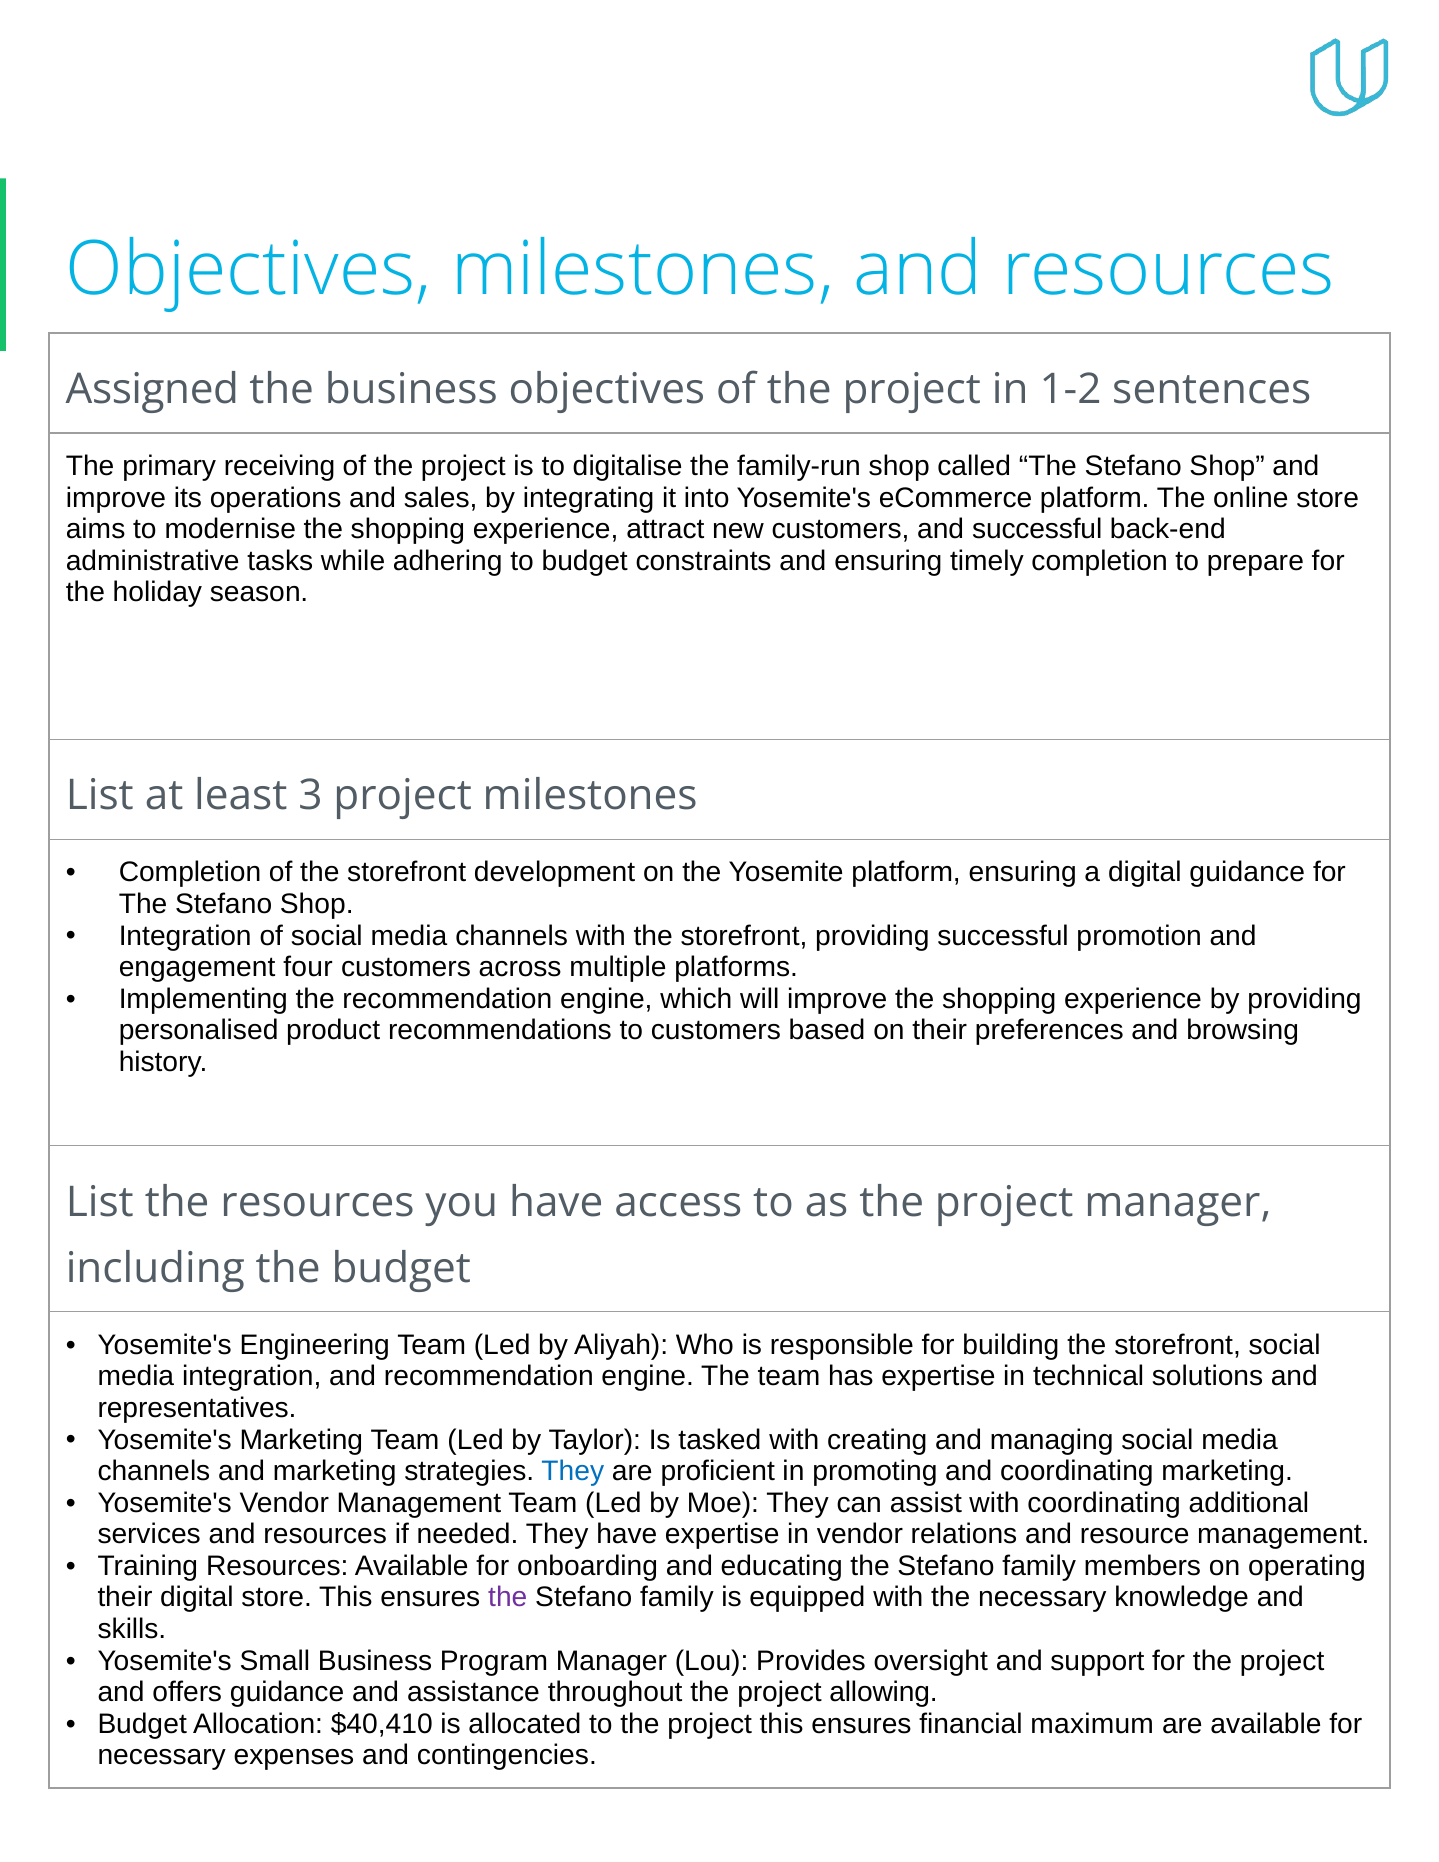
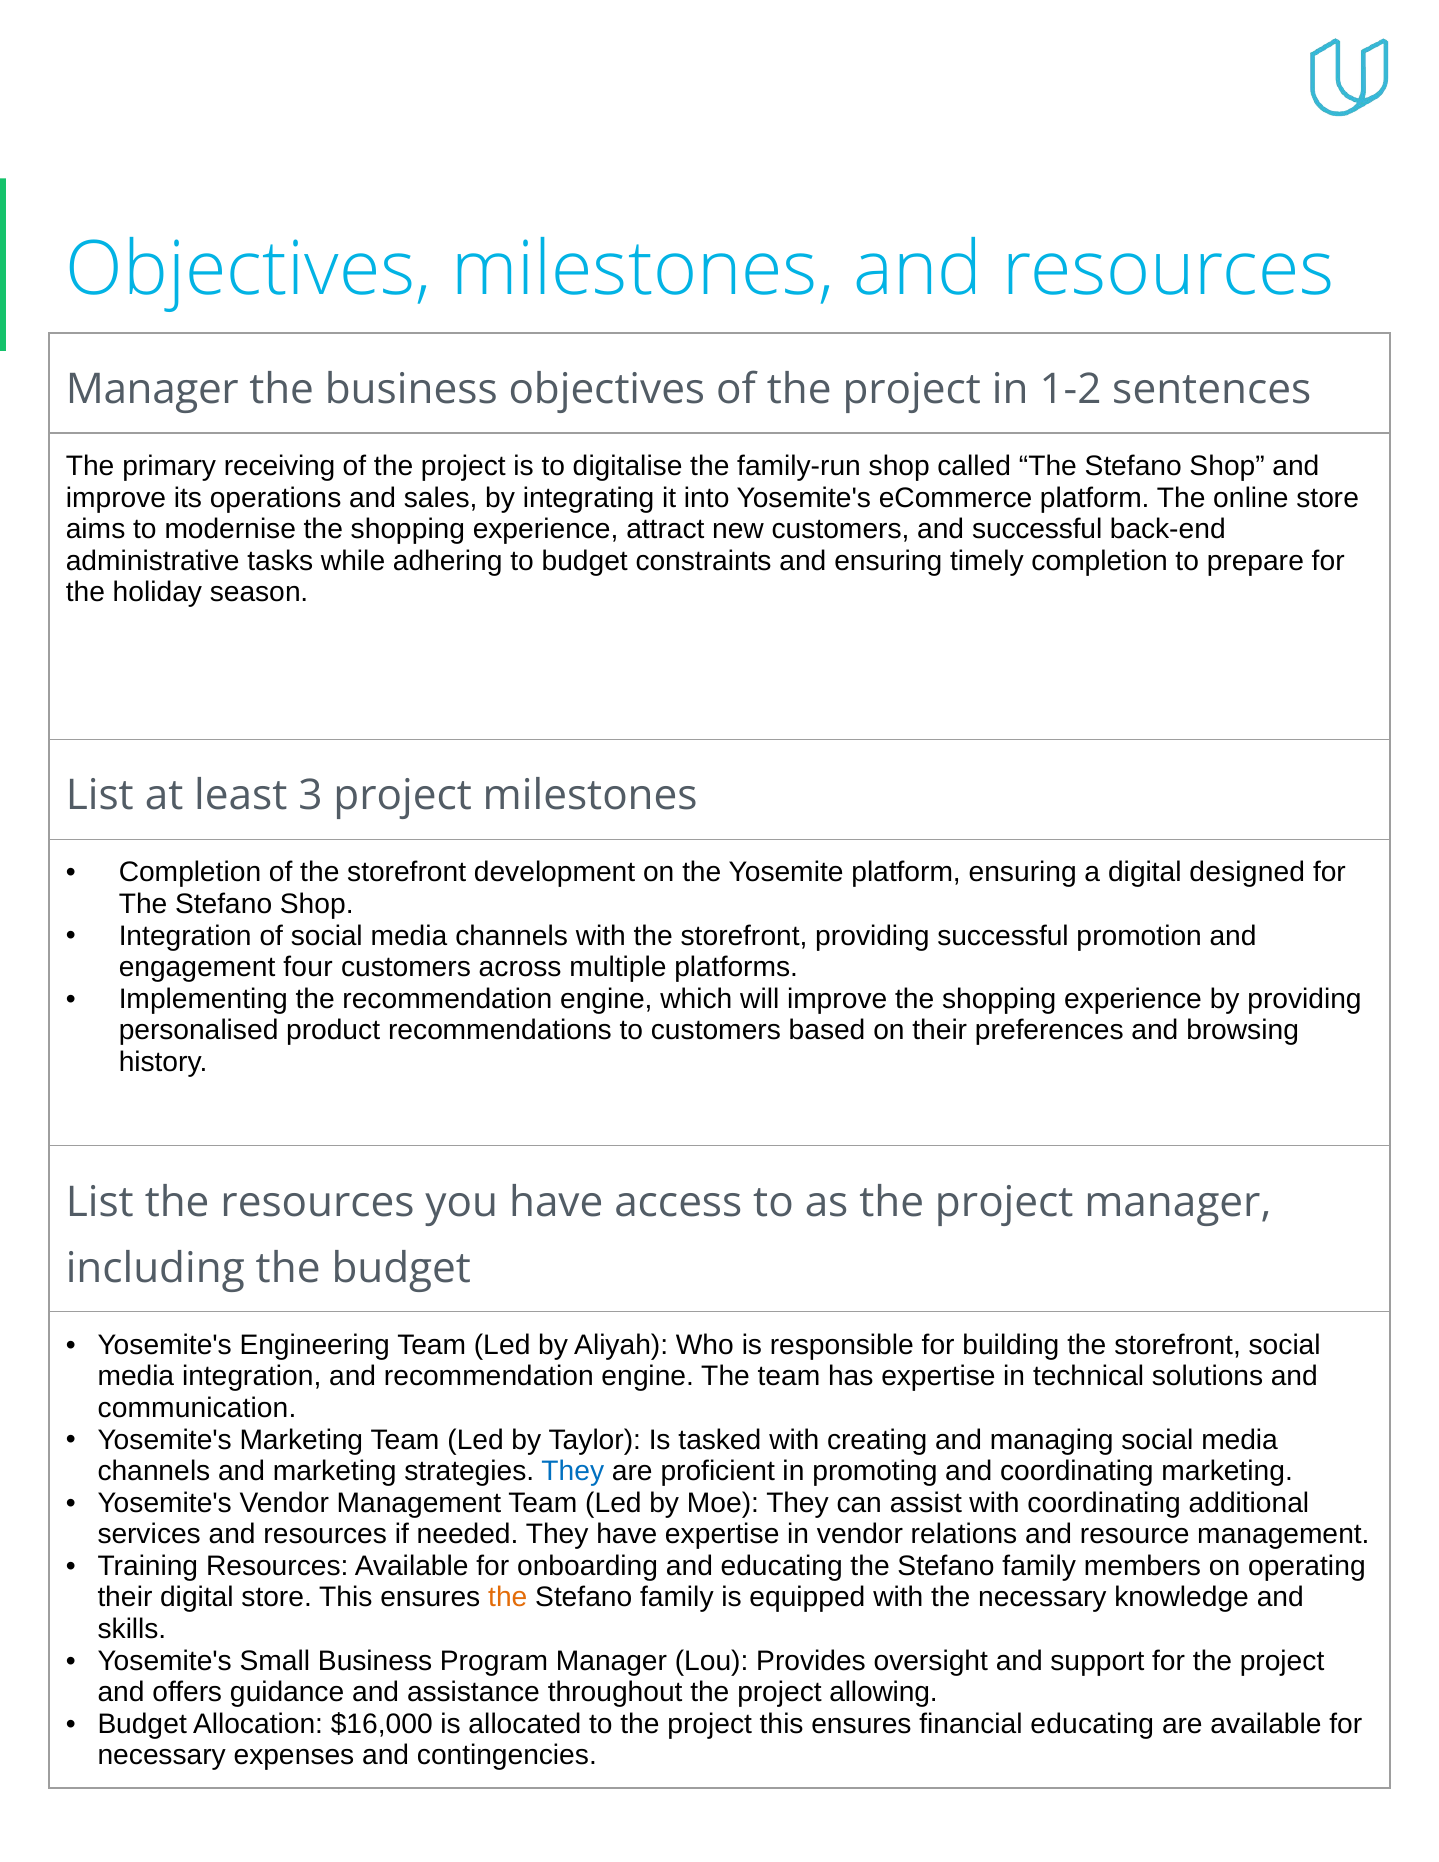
Assigned at (152, 390): Assigned -> Manager
digital guidance: guidance -> designed
representatives: representatives -> communication
the at (508, 1598) colour: purple -> orange
$40,410: $40,410 -> $16,000
financial maximum: maximum -> educating
